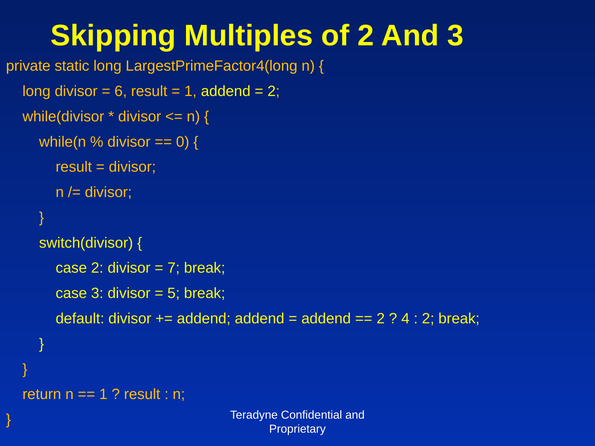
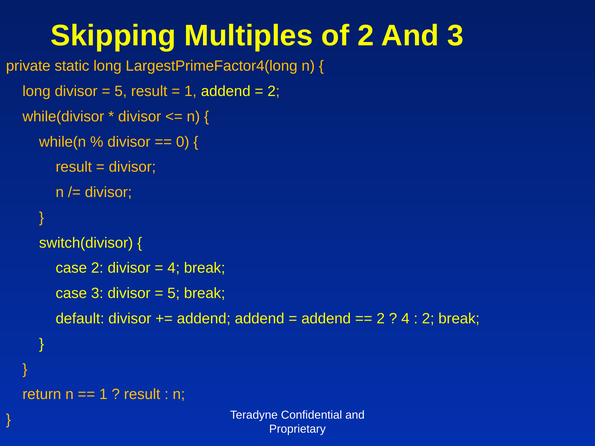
6 at (121, 91): 6 -> 5
7 at (174, 268): 7 -> 4
